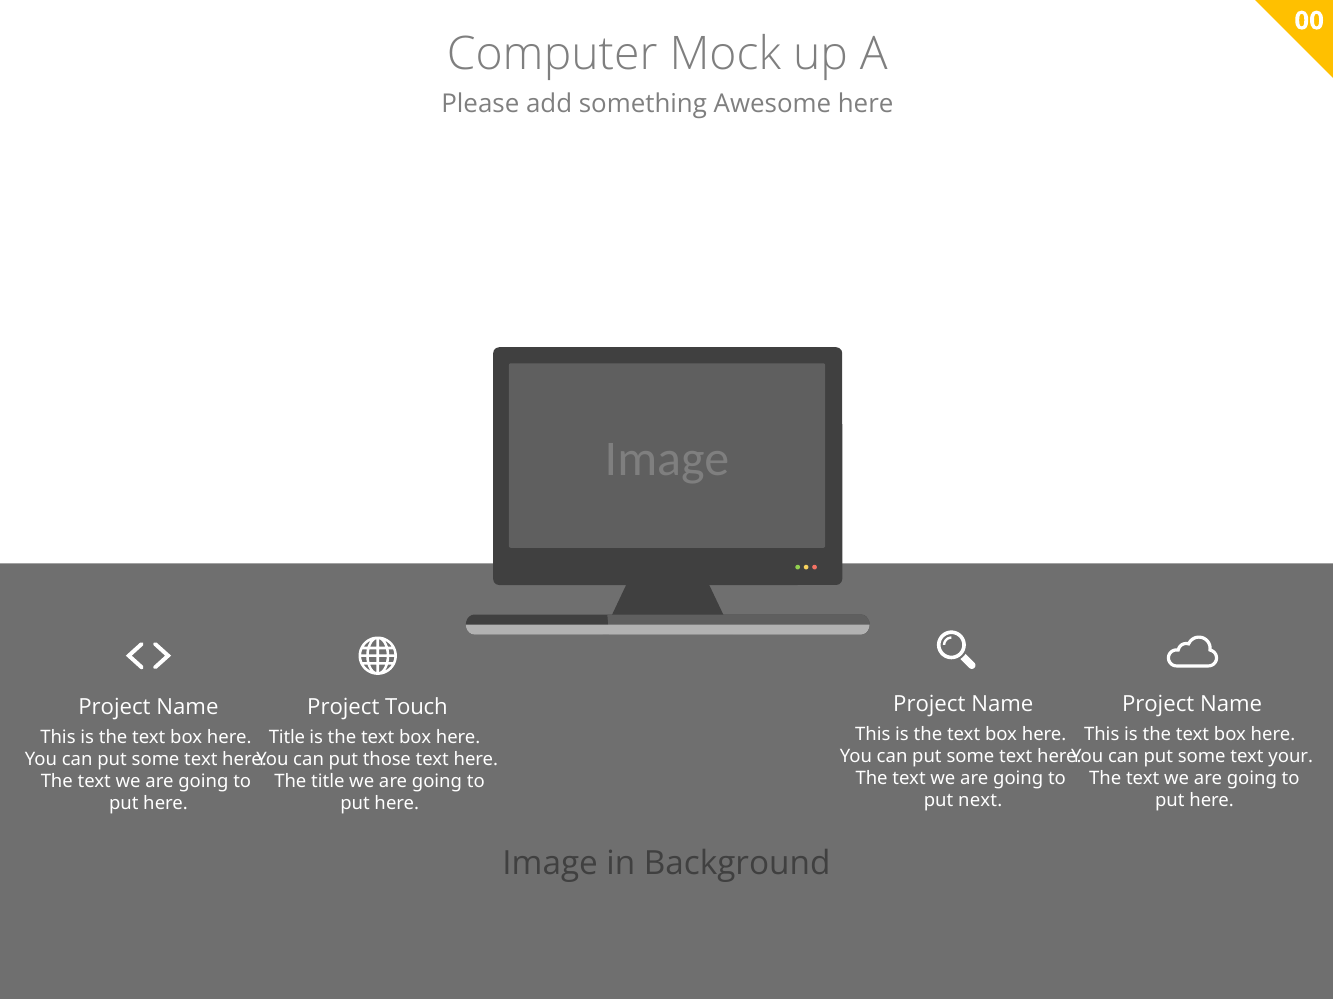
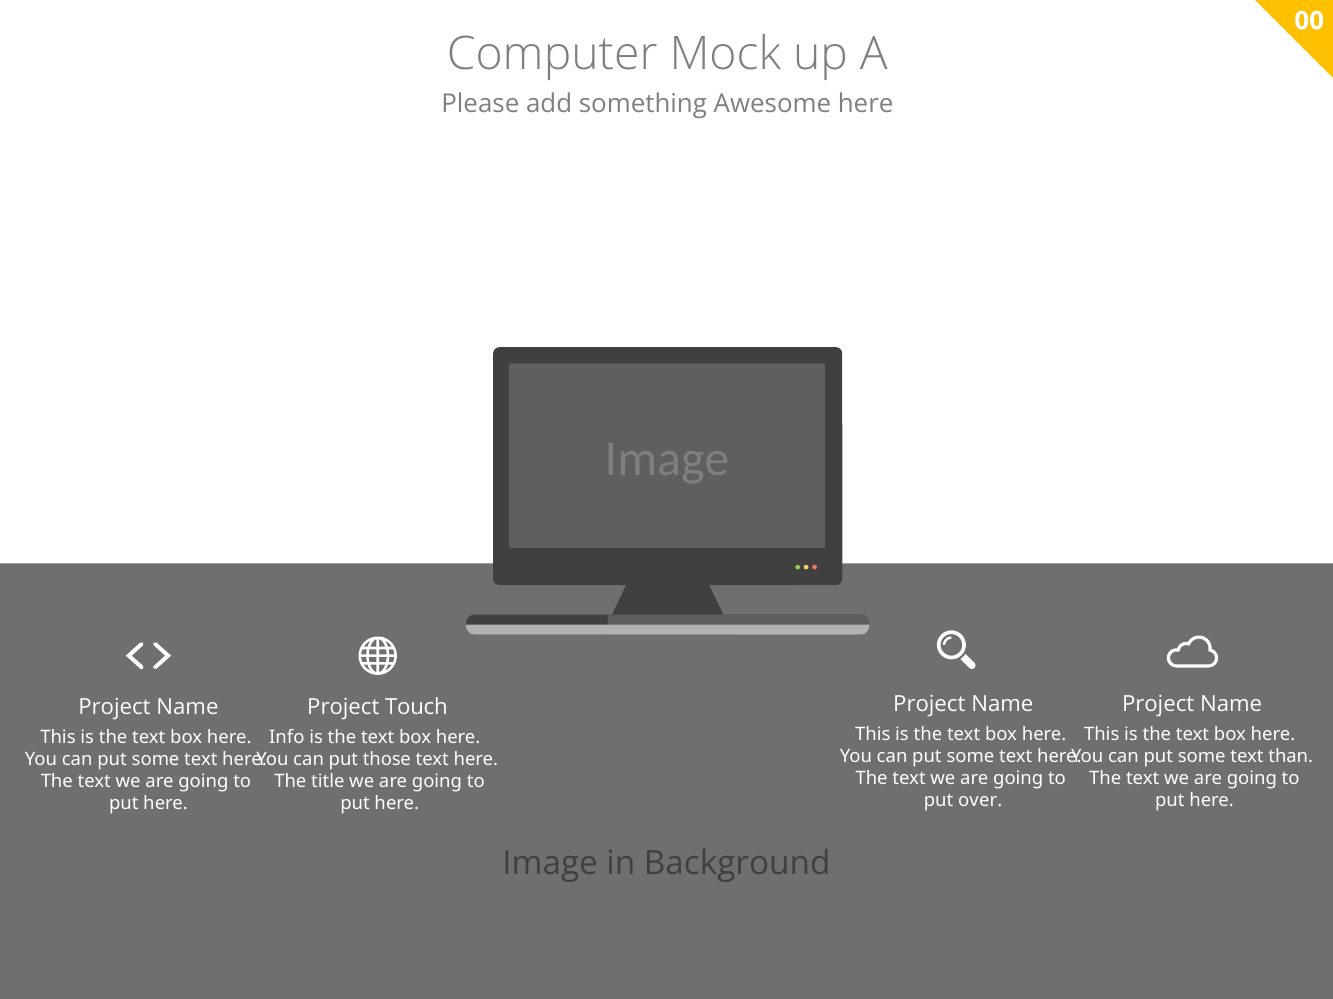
Title at (287, 738): Title -> Info
your: your -> than
next: next -> over
